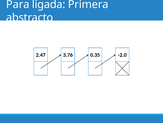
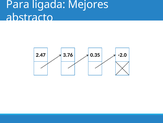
Primera: Primera -> Mejores
